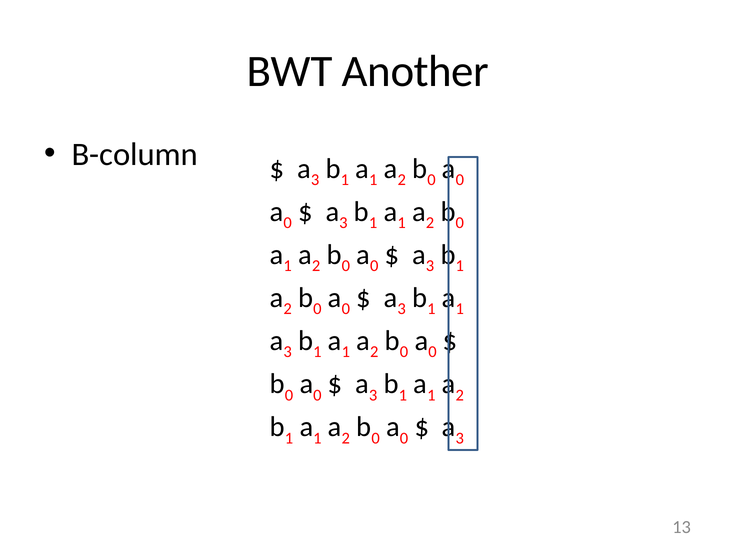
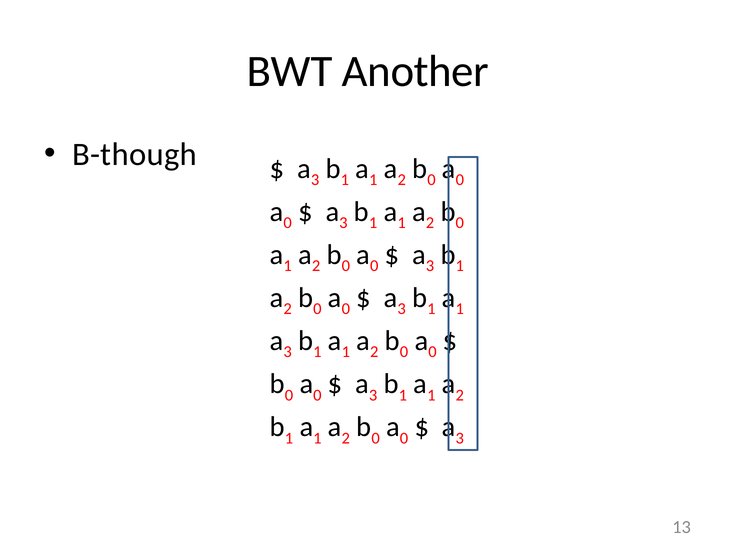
B-column: B-column -> B-though
